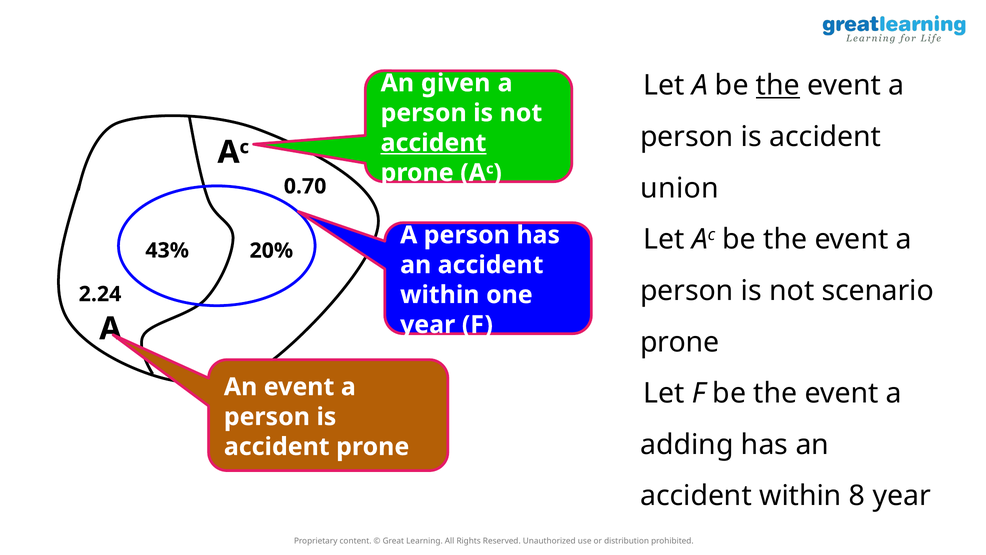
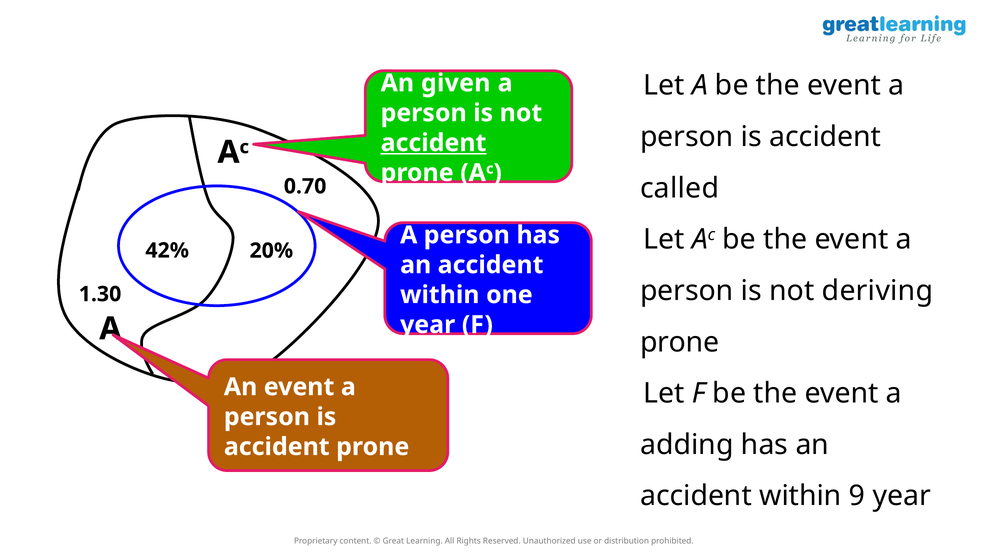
the at (778, 86) underline: present -> none
union: union -> called
43%: 43% -> 42%
scenario: scenario -> deriving
2.24: 2.24 -> 1.30
8: 8 -> 9
